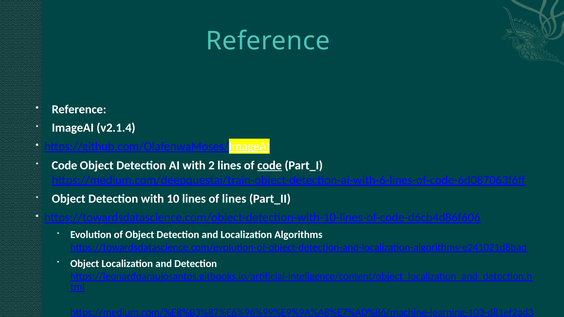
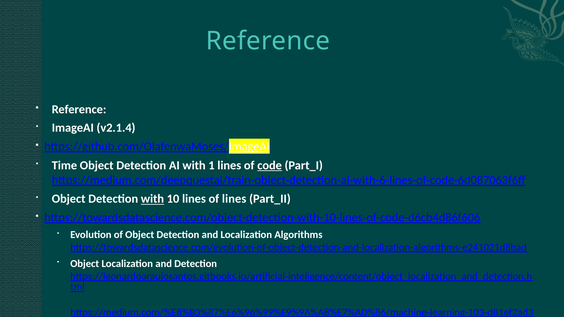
Code at (64, 165): Code -> Time
2: 2 -> 1
with at (152, 199) underline: none -> present
